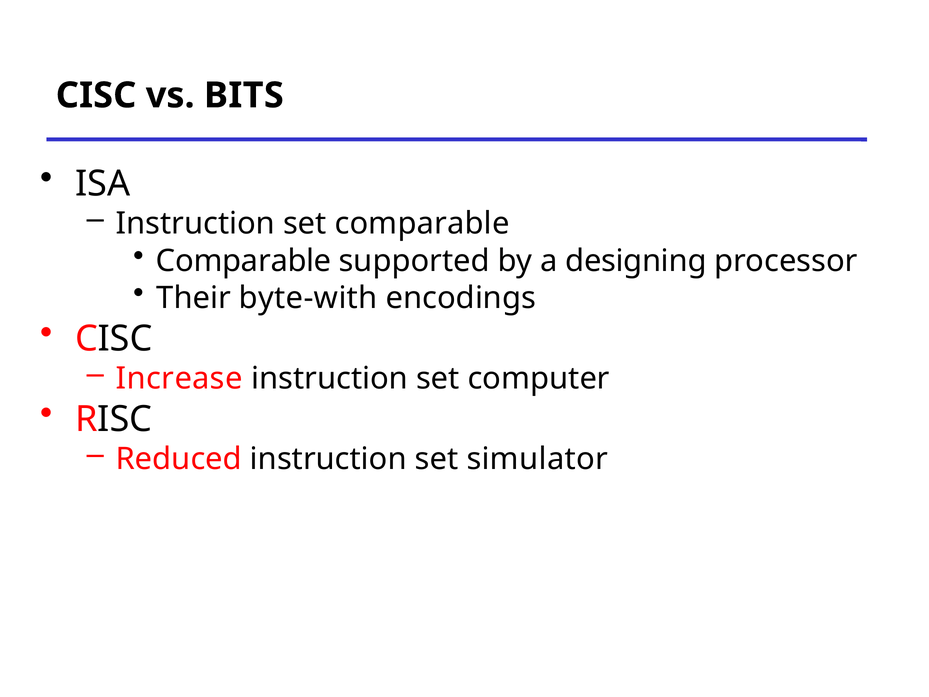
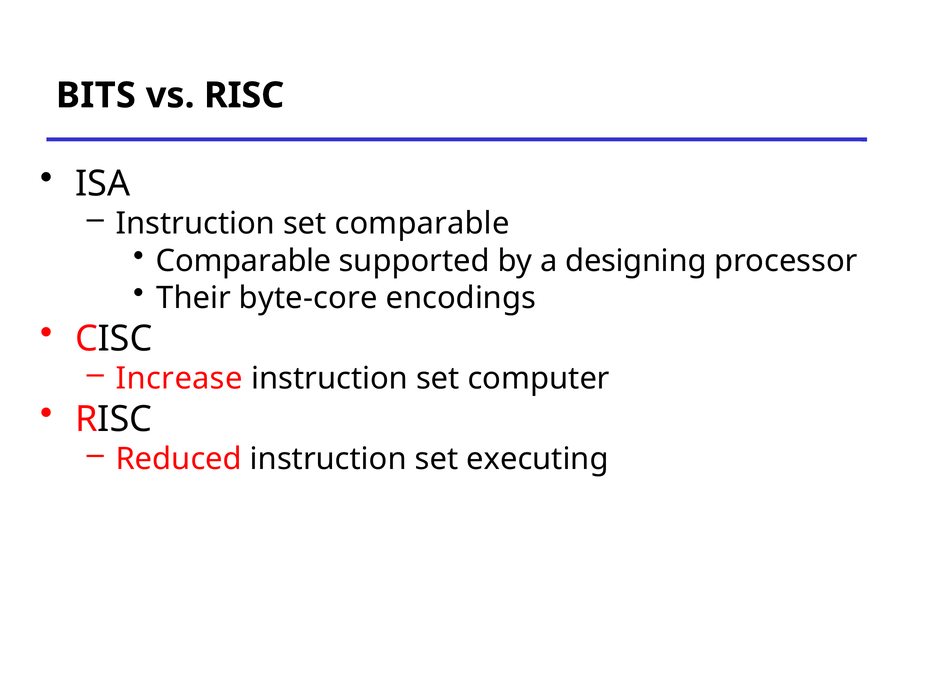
CISC at (96, 95): CISC -> BITS
vs BITS: BITS -> RISC
byte-with: byte-with -> byte-core
simulator: simulator -> executing
